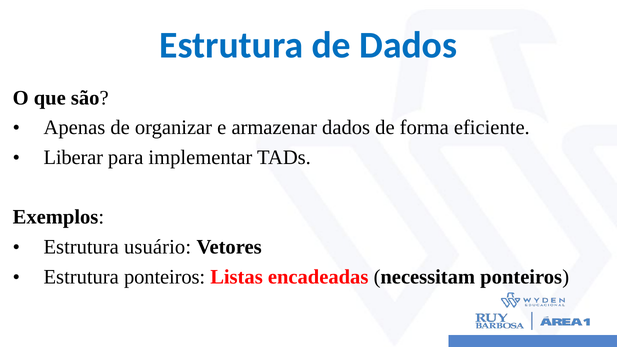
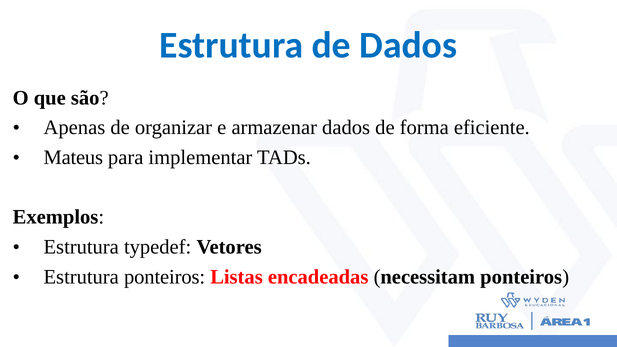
Liberar: Liberar -> Mateus
usuário: usuário -> typedef
